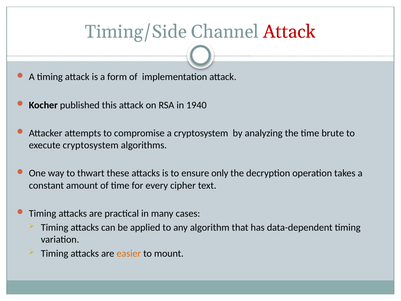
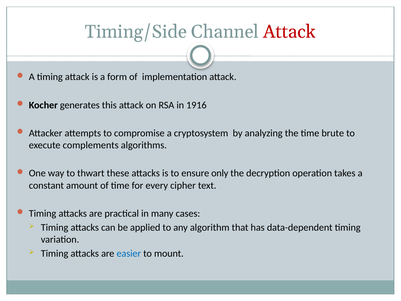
published: published -> generates
1940: 1940 -> 1916
execute cryptosystem: cryptosystem -> complements
easier colour: orange -> blue
